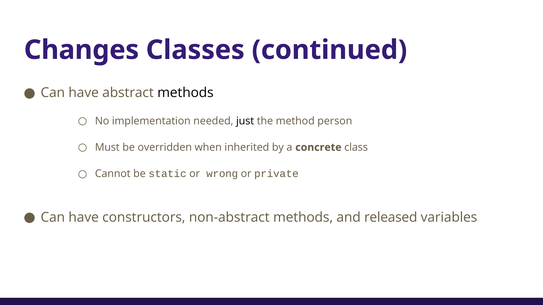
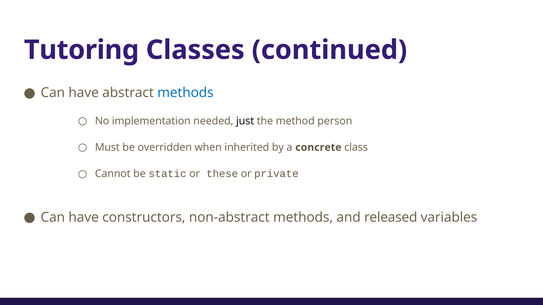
Changes: Changes -> Tutoring
methods at (185, 93) colour: black -> blue
wrong: wrong -> these
